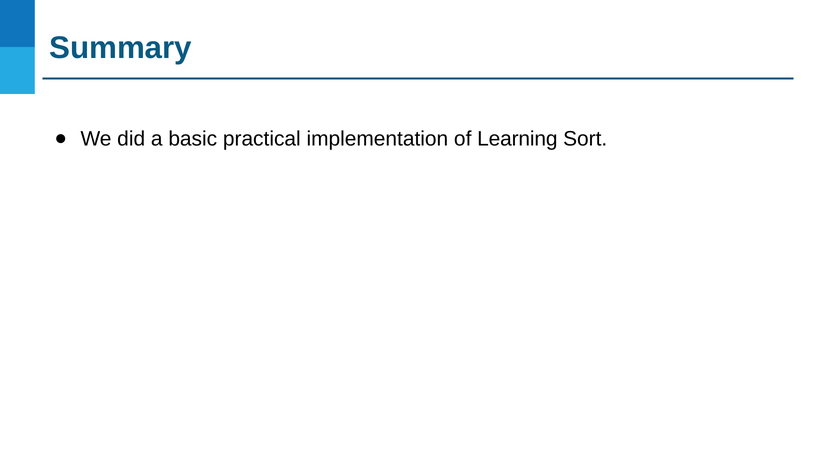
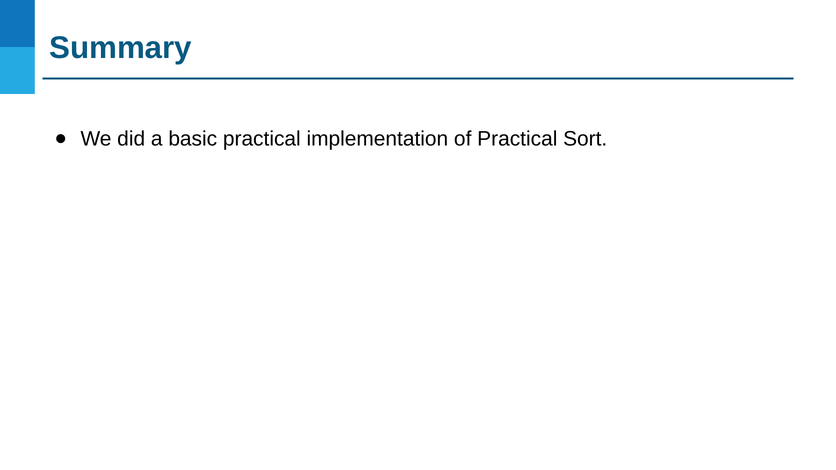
of Learning: Learning -> Practical
